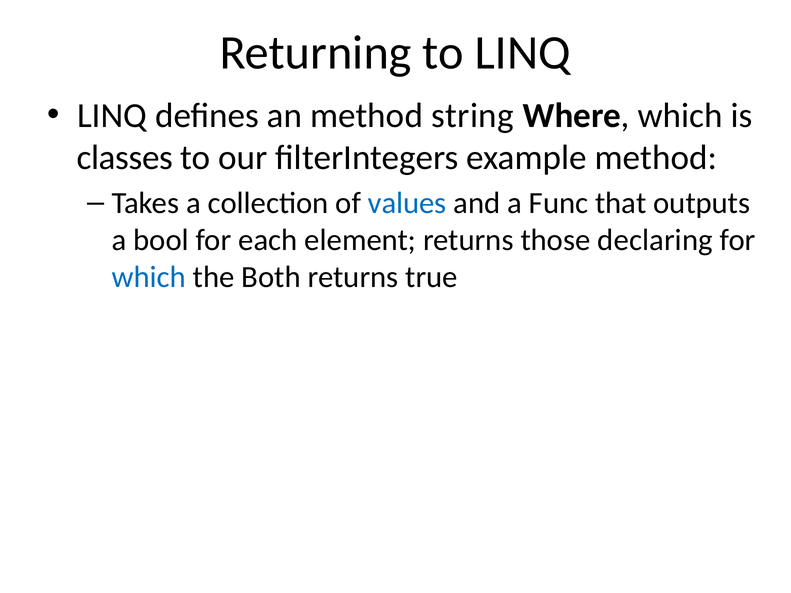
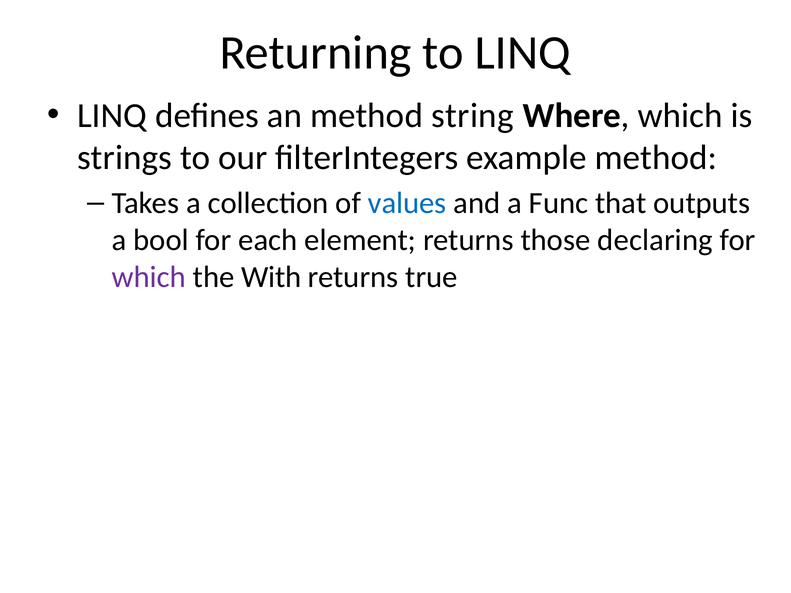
classes: classes -> strings
which at (149, 277) colour: blue -> purple
Both: Both -> With
